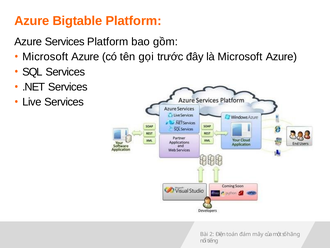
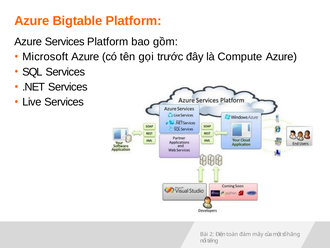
là Microsoft: Microsoft -> Compute
